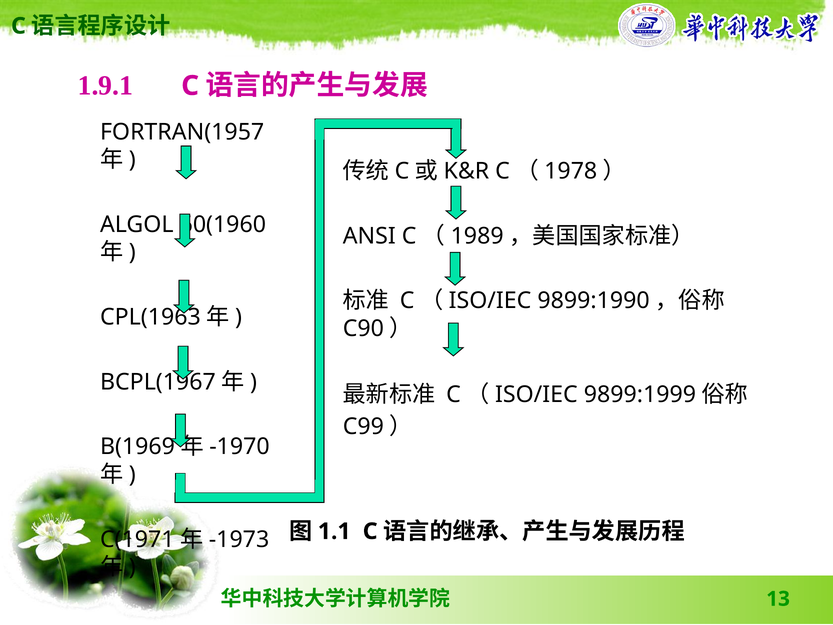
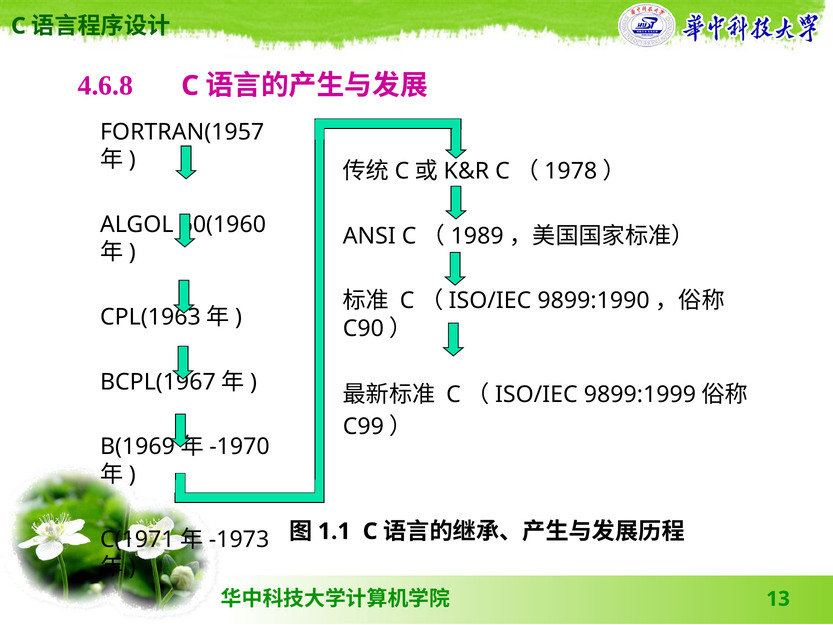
1.9.1: 1.9.1 -> 4.6.8
